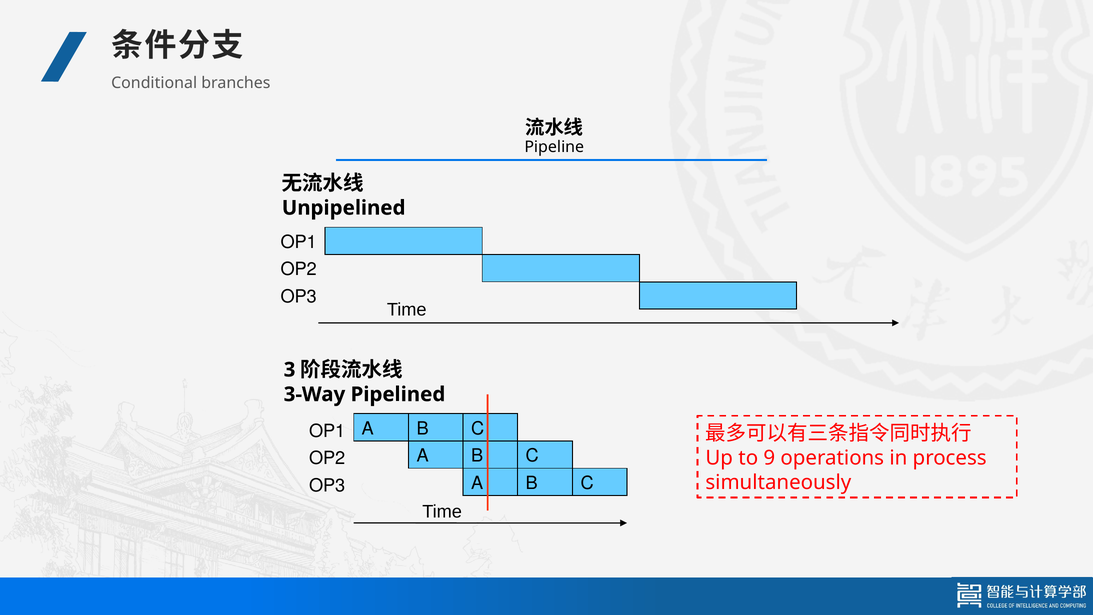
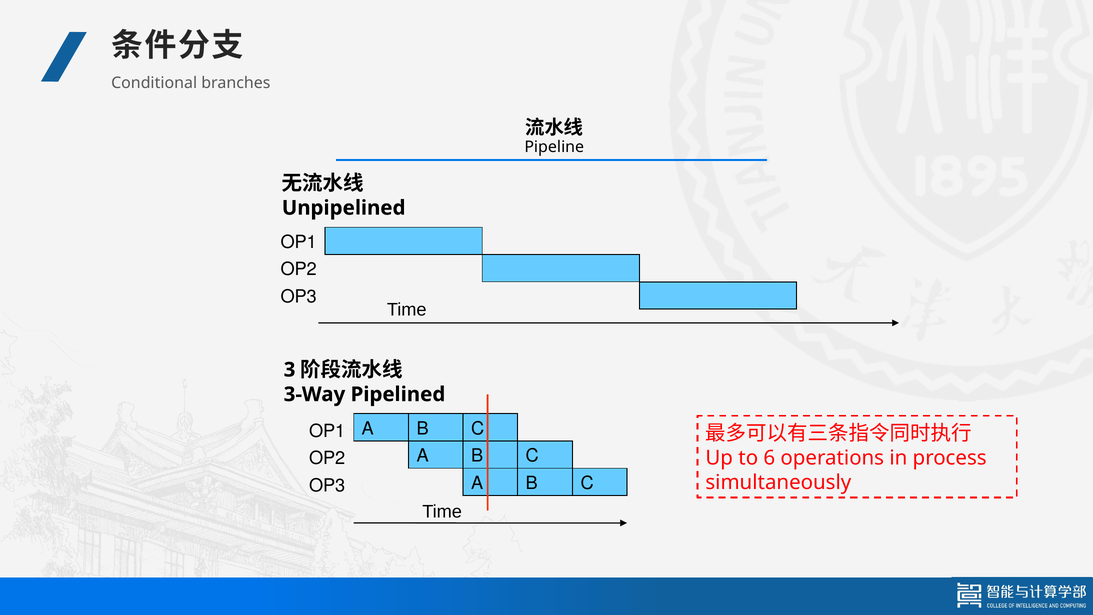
9: 9 -> 6
